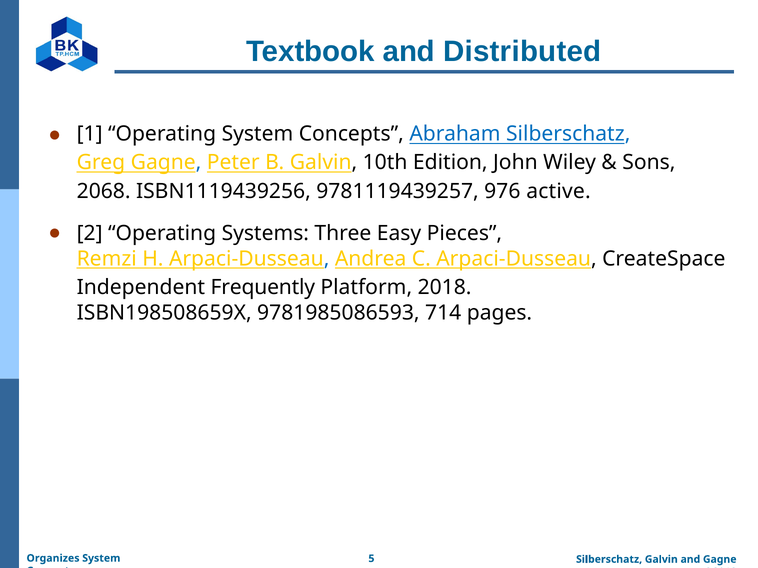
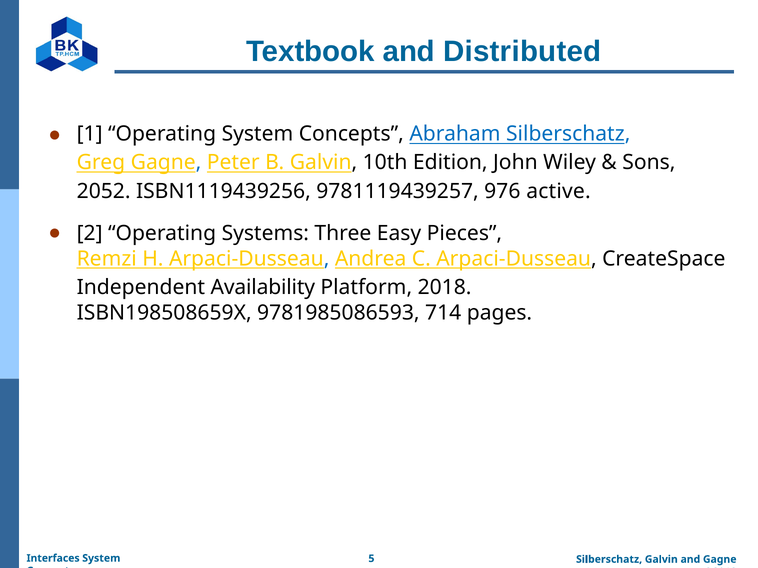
2068: 2068 -> 2052
Frequently: Frequently -> Availability
Organizes: Organizes -> Interfaces
